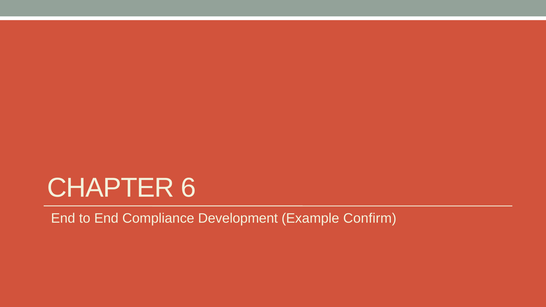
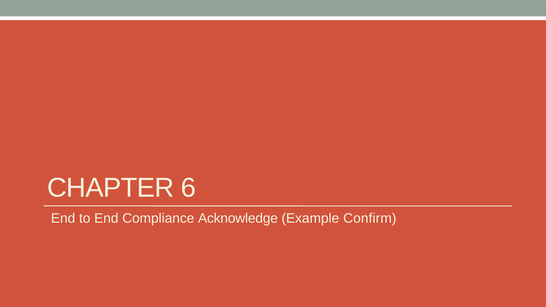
Development: Development -> Acknowledge
